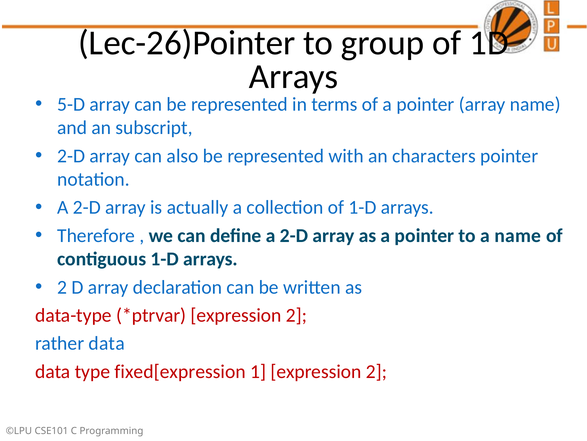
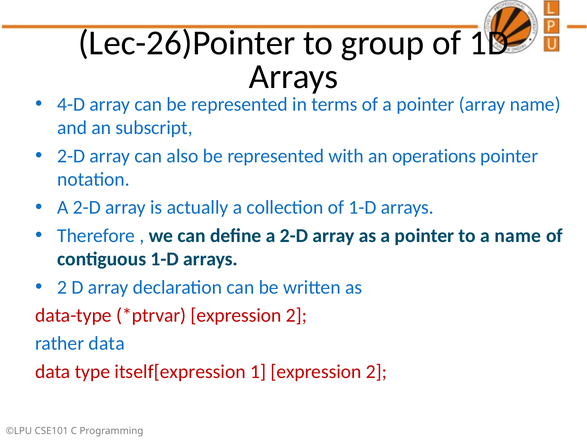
5-D: 5-D -> 4-D
characters: characters -> operations
fixed[expression: fixed[expression -> itself[expression
